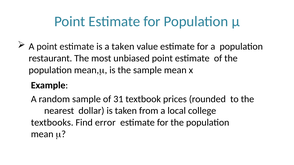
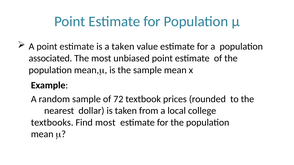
restaurant: restaurant -> associated
31: 31 -> 72
Find error: error -> most
